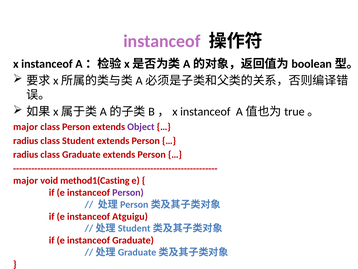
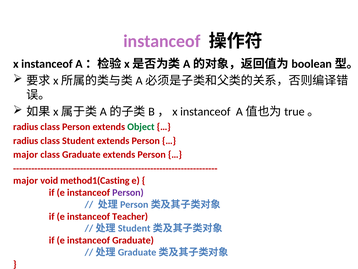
major at (26, 127): major -> radius
Object colour: purple -> green
radius at (26, 154): radius -> major
Atguigu: Atguigu -> Teacher
